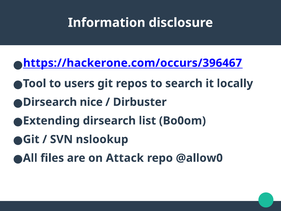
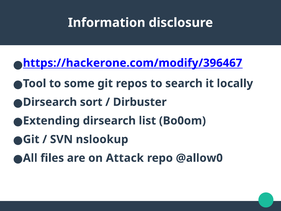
https://hackerone.com/occurs/396467: https://hackerone.com/occurs/396467 -> https://hackerone.com/modify/396467
users: users -> some
nice: nice -> sort
